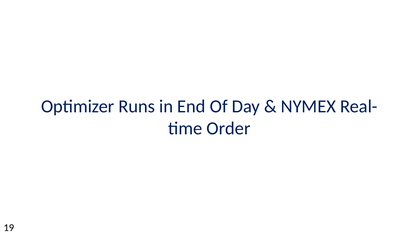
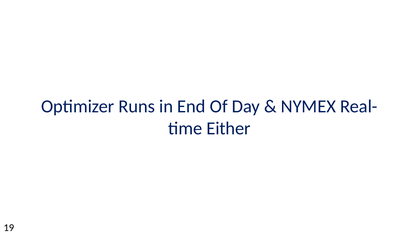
Order: Order -> Either
